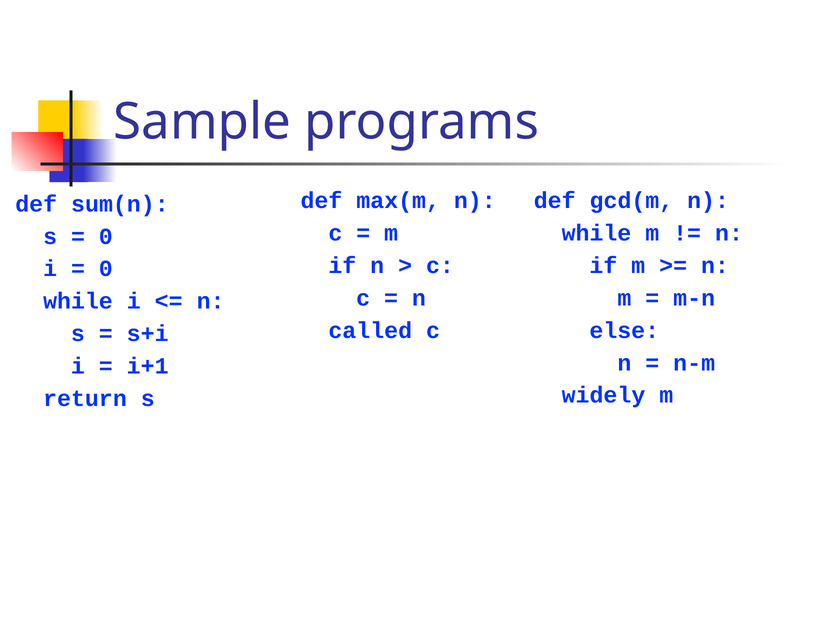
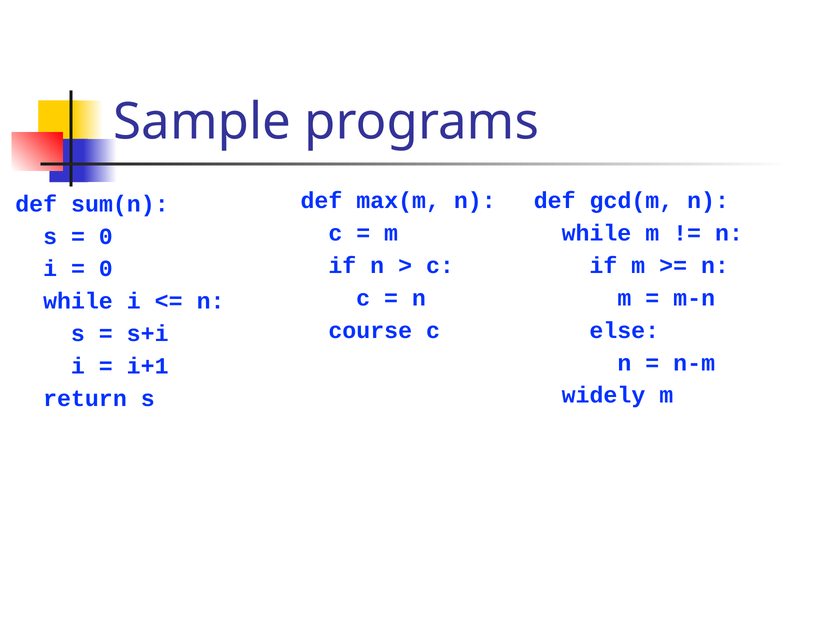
called: called -> course
